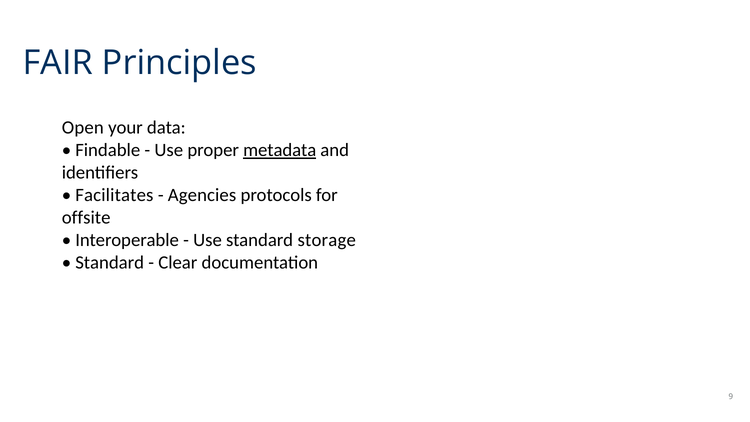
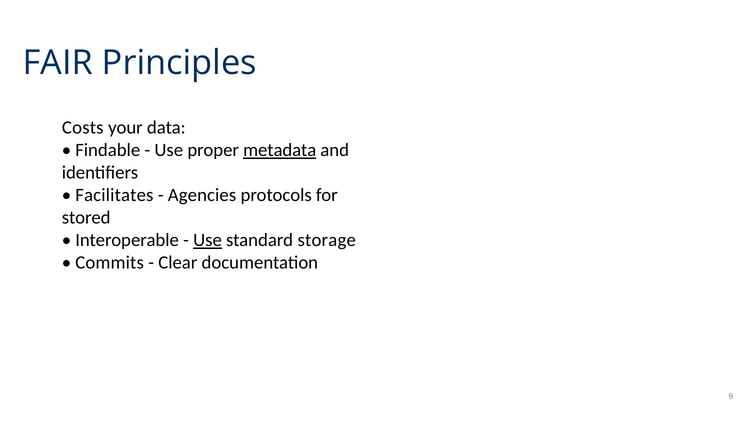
Open: Open -> Costs
offsite: offsite -> stored
Use at (208, 240) underline: none -> present
Standard at (110, 263): Standard -> Commits
